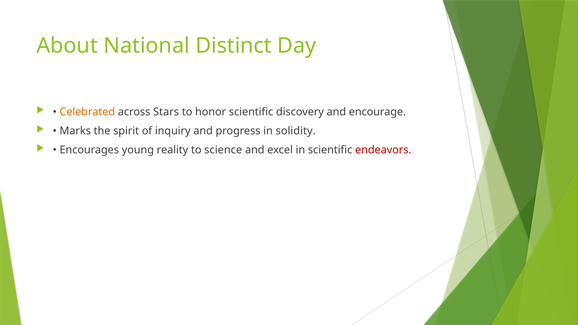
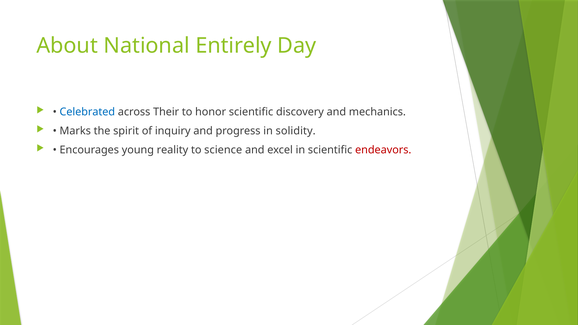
Distinct: Distinct -> Entirely
Celebrated colour: orange -> blue
Stars: Stars -> Their
encourage: encourage -> mechanics
